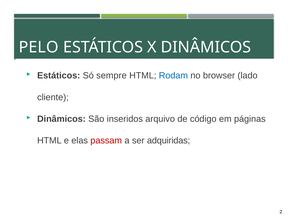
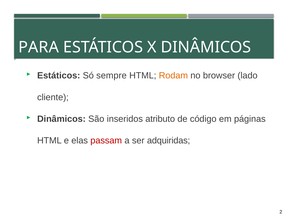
PELO: PELO -> PARA
Rodam colour: blue -> orange
arquivo: arquivo -> atributo
